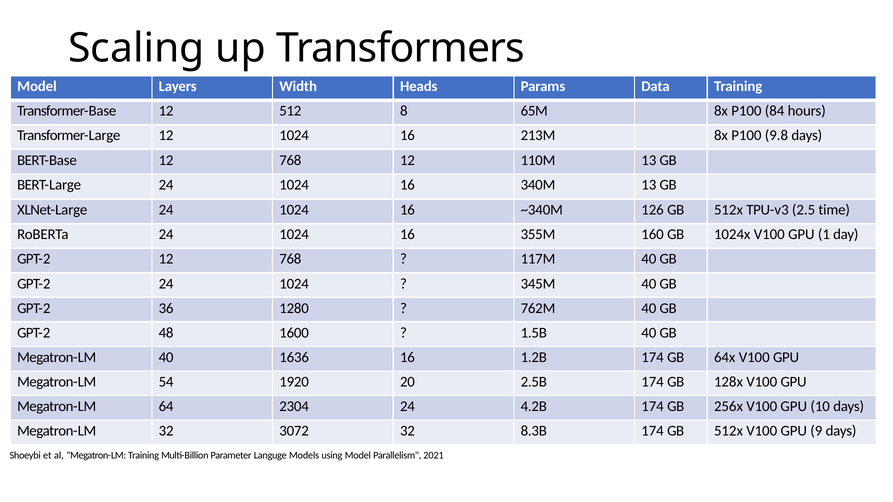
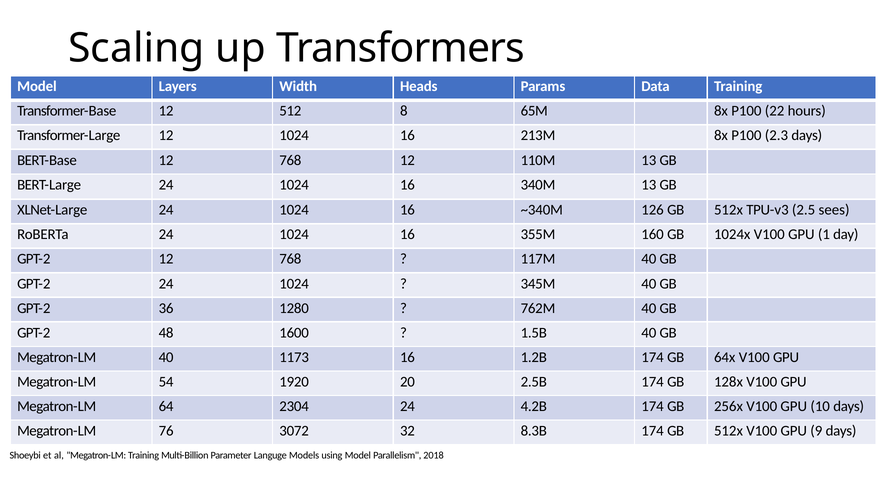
84: 84 -> 22
9.8: 9.8 -> 2.3
time: time -> sees
1636: 1636 -> 1173
Megatron-LM 32: 32 -> 76
2021: 2021 -> 2018
